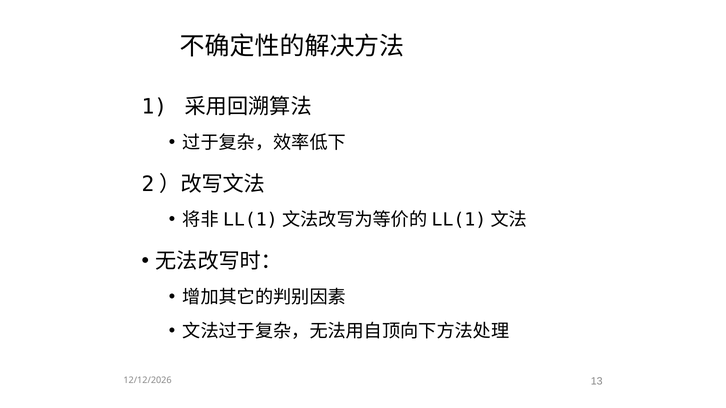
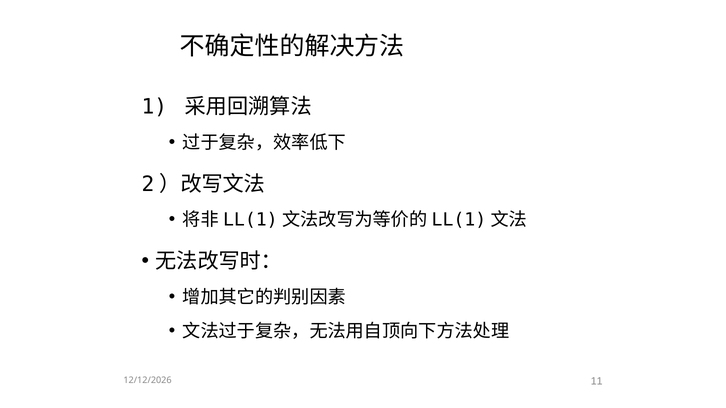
13: 13 -> 11
